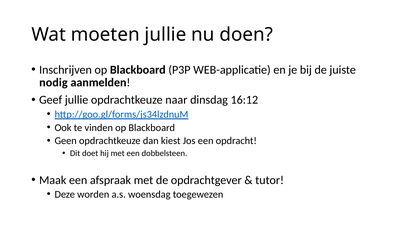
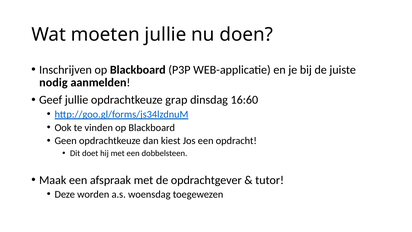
naar: naar -> grap
16:12: 16:12 -> 16:60
